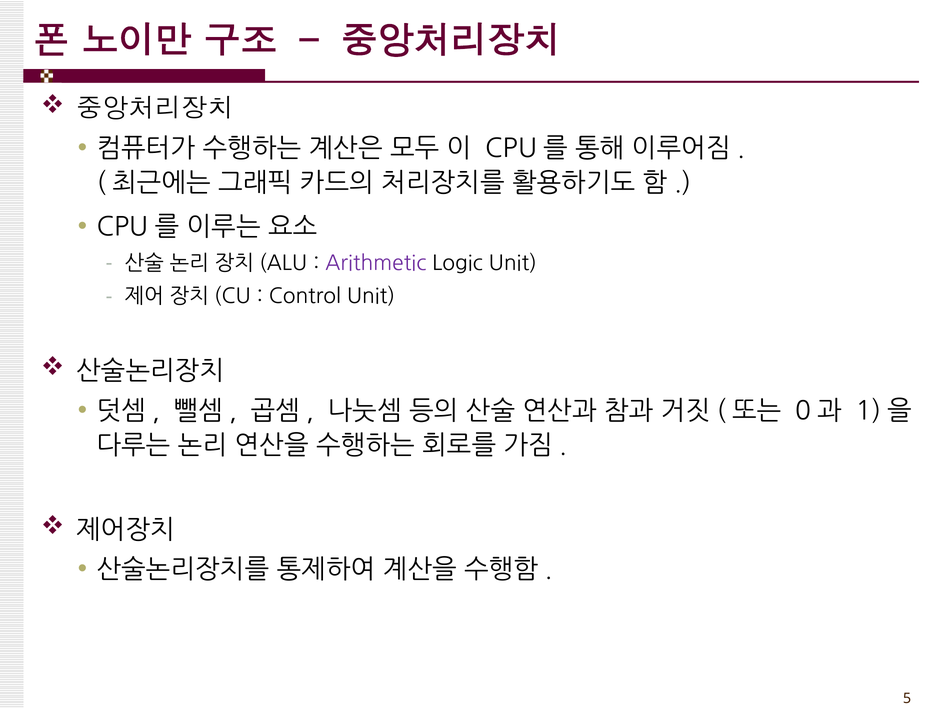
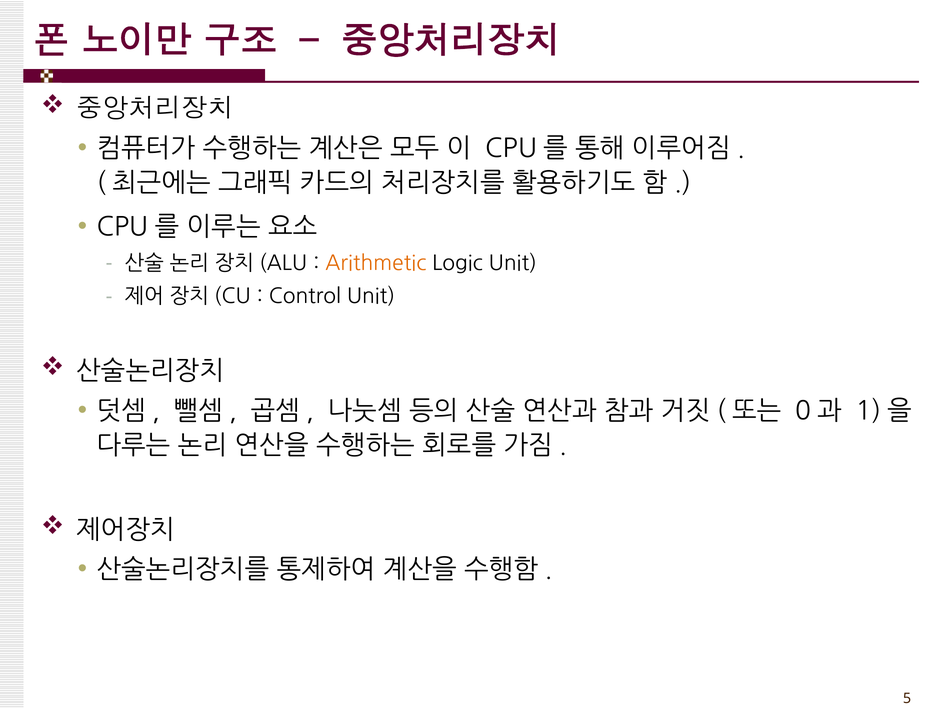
Arithmetic colour: purple -> orange
